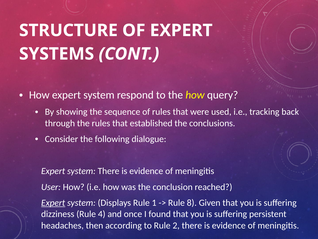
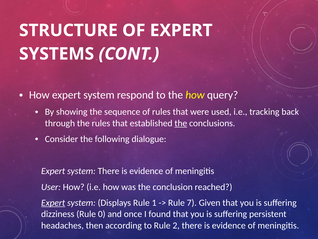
the at (181, 123) underline: none -> present
8: 8 -> 7
4: 4 -> 0
